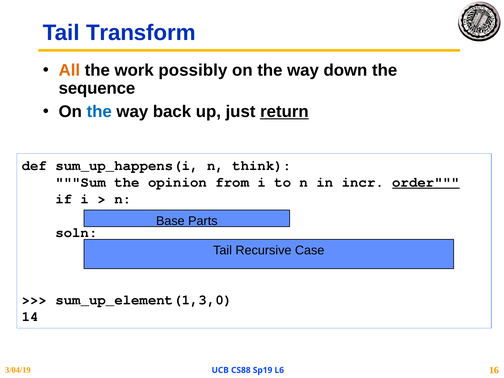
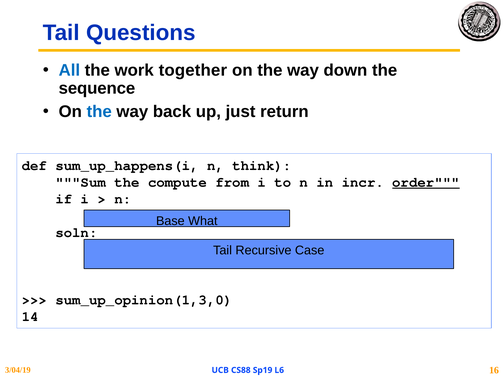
Transform: Transform -> Questions
All colour: orange -> blue
possibly: possibly -> together
return at (284, 112) underline: present -> none
opinion: opinion -> compute
Parts: Parts -> What
sum_up_element(1,3,0: sum_up_element(1,3,0 -> sum_up_opinion(1,3,0
